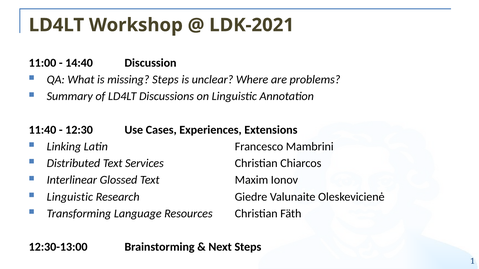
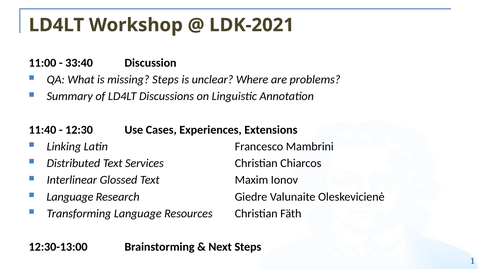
14:40: 14:40 -> 33:40
Linguistic at (70, 197): Linguistic -> Language
